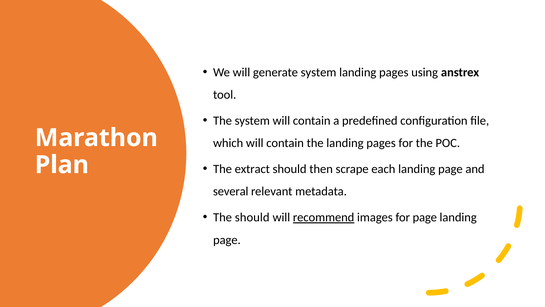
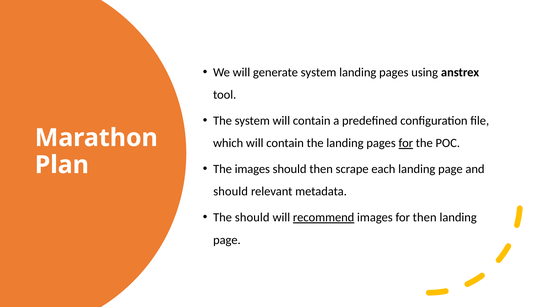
for at (406, 143) underline: none -> present
The extract: extract -> images
several at (231, 191): several -> should
for page: page -> then
